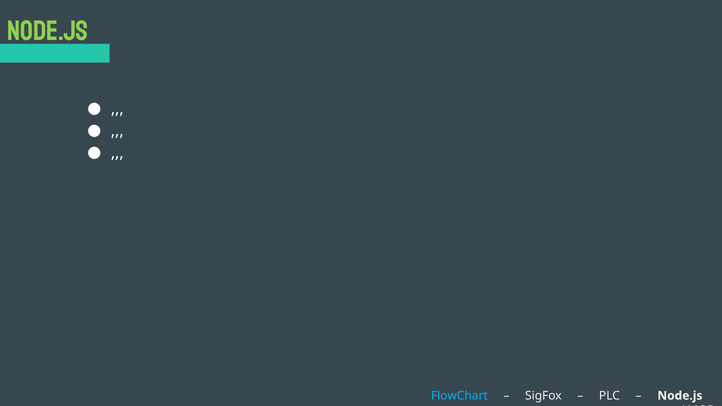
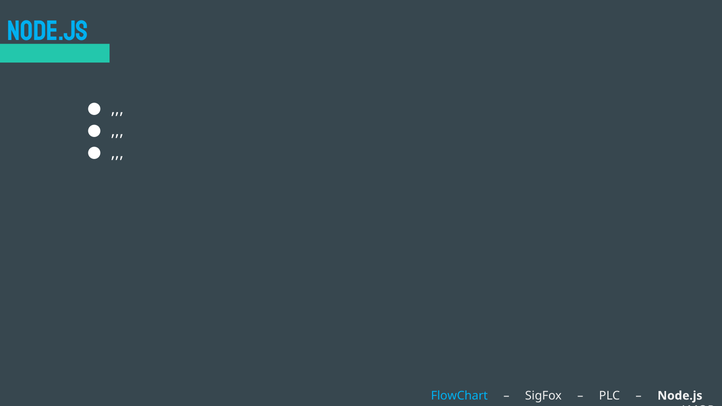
Node.js at (48, 31) colour: light green -> light blue
